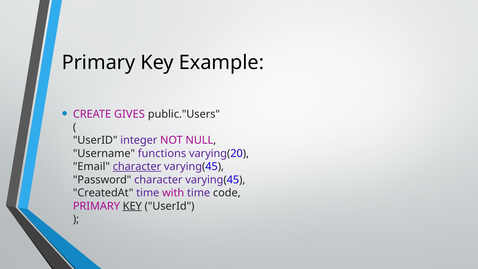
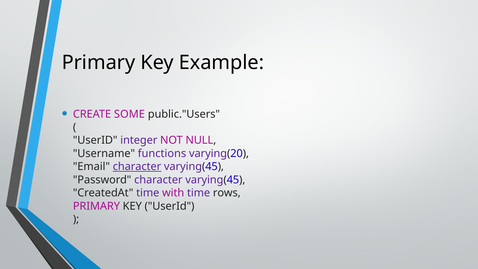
GIVES: GIVES -> SOME
code: code -> rows
KEY at (132, 206) underline: present -> none
